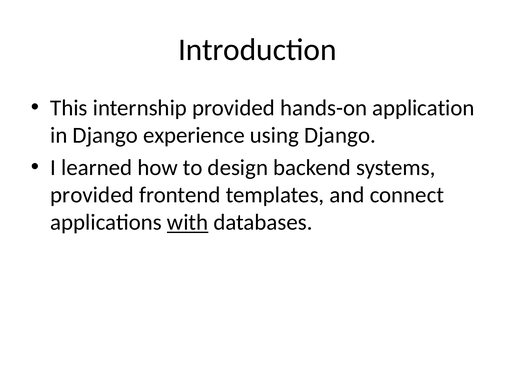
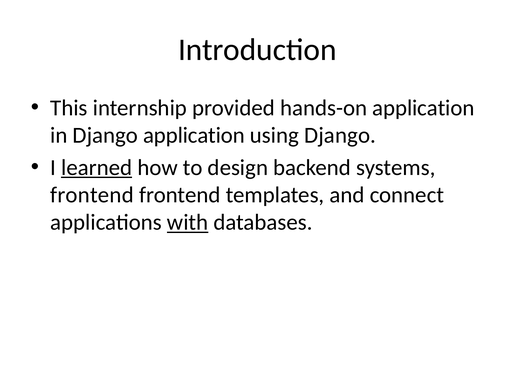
Django experience: experience -> application
learned underline: none -> present
provided at (92, 195): provided -> frontend
